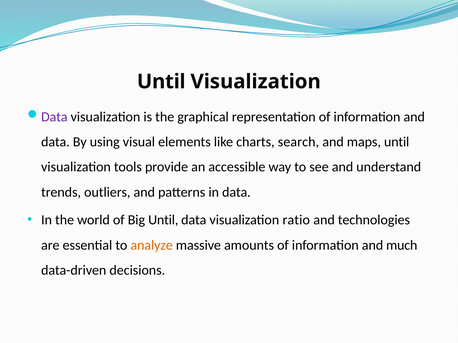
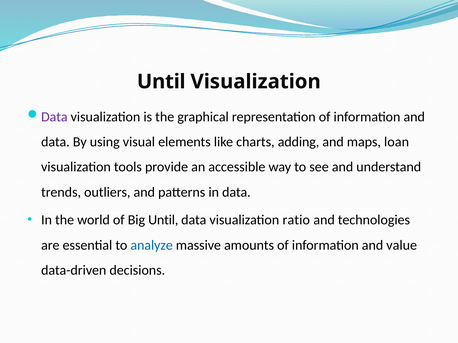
search: search -> adding
maps until: until -> loan
analyze colour: orange -> blue
much: much -> value
